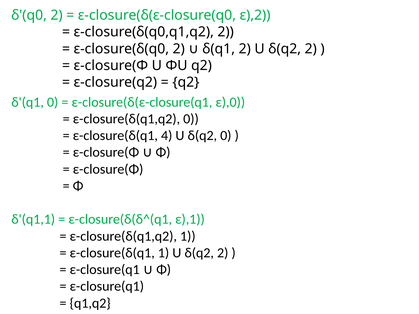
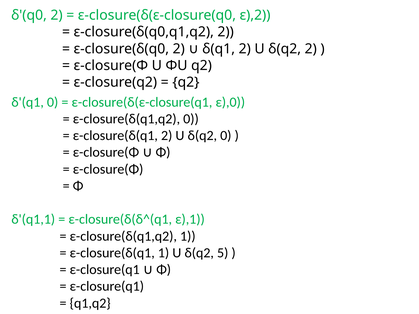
ε-closure(δ(q1 4: 4 -> 2
1 U δ(q2 2: 2 -> 5
